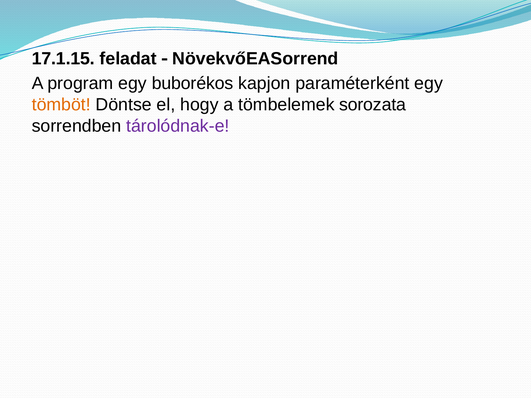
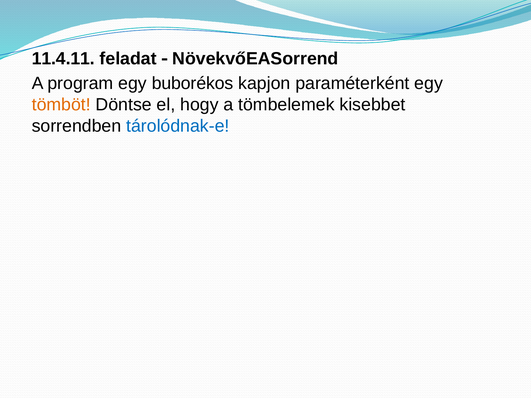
17.1.15: 17.1.15 -> 11.4.11
sorozata: sorozata -> kisebbet
tárolódnak-e colour: purple -> blue
